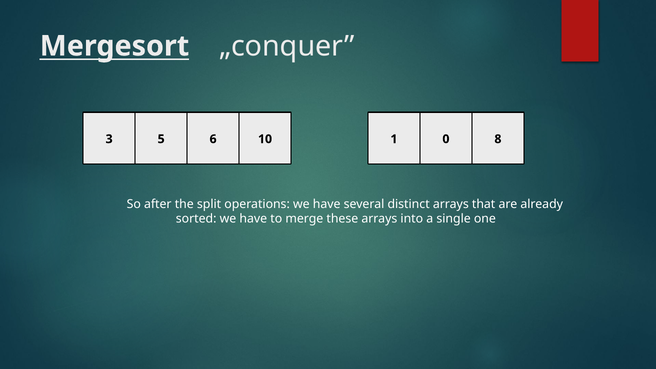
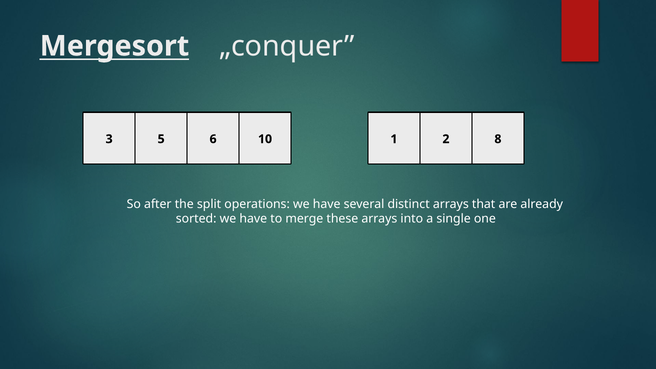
0: 0 -> 2
